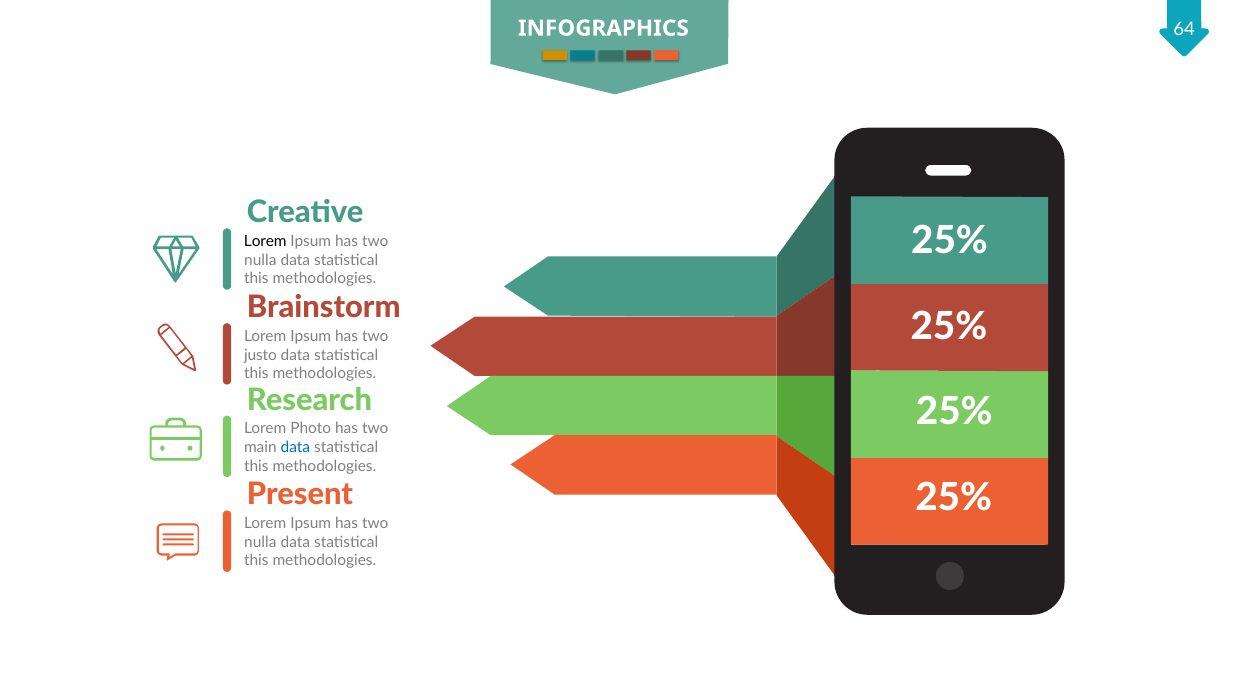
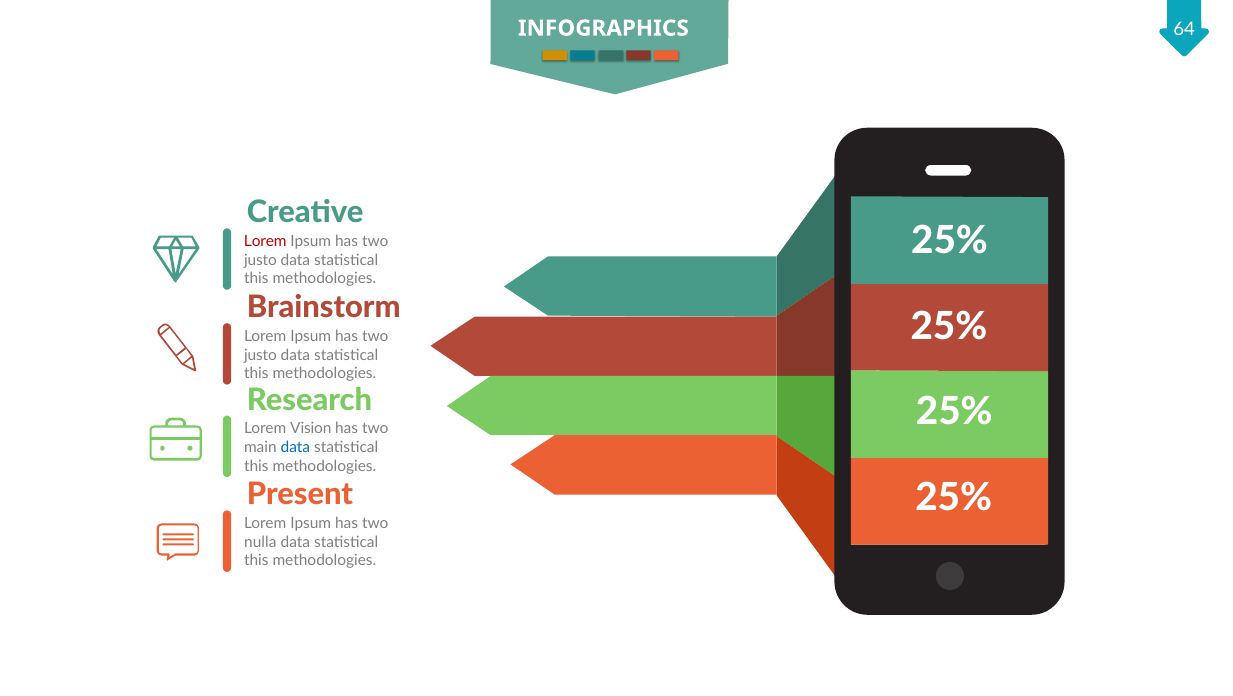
Lorem at (265, 241) colour: black -> red
nulla at (260, 260): nulla -> justo
Photo: Photo -> Vision
